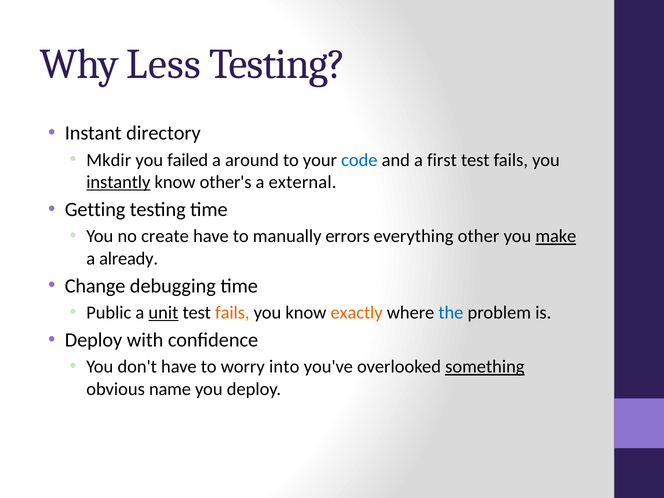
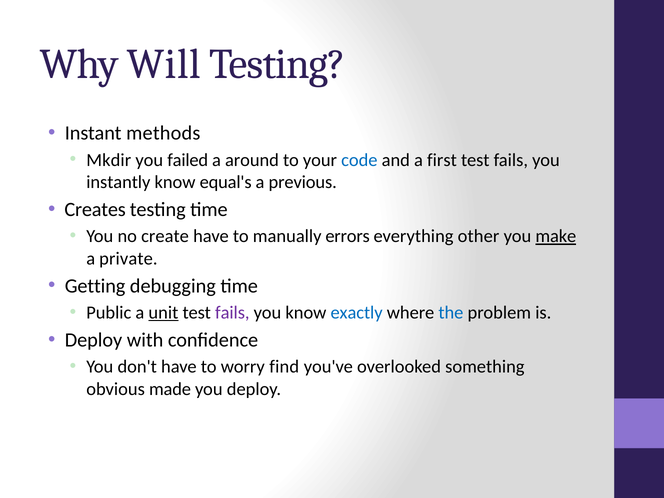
Less: Less -> Will
directory: directory -> methods
instantly underline: present -> none
other's: other's -> equal's
external: external -> previous
Getting: Getting -> Creates
already: already -> private
Change: Change -> Getting
fails at (232, 313) colour: orange -> purple
exactly colour: orange -> blue
into: into -> find
something underline: present -> none
name: name -> made
